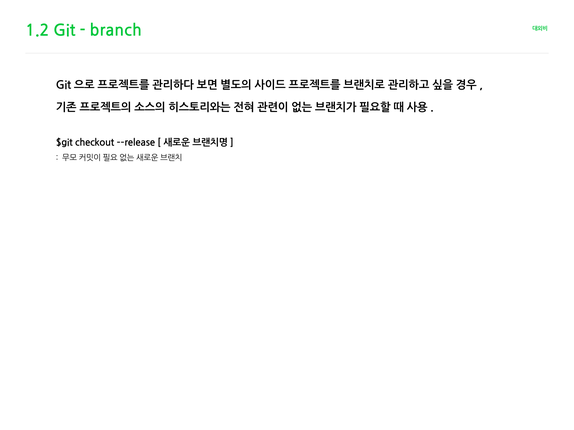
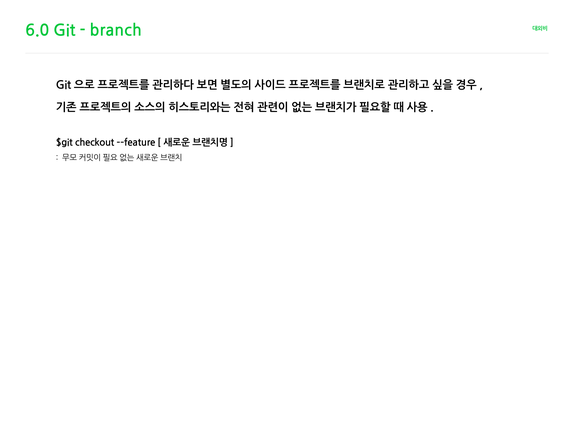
1.2: 1.2 -> 6.0
––release: ––release -> ––feature
